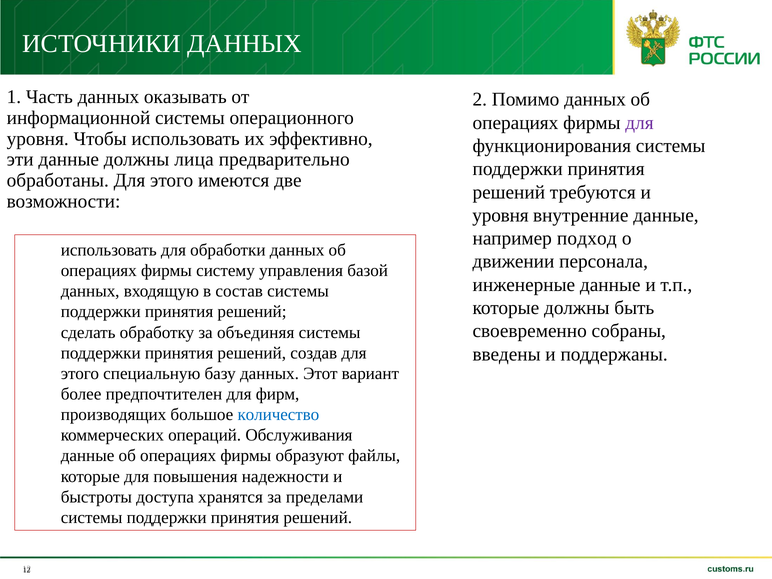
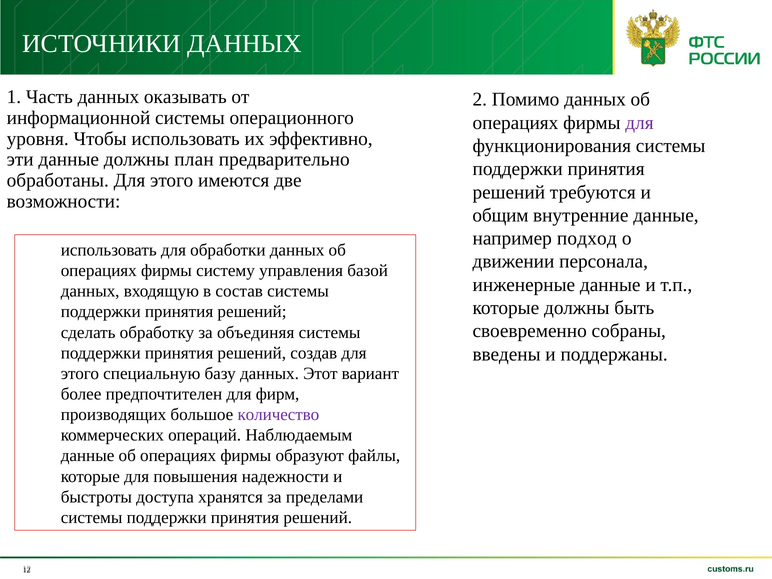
лица: лица -> план
уровня at (500, 215): уровня -> общим
количество colour: blue -> purple
Обслуживания: Обслуживания -> Наблюдаемым
